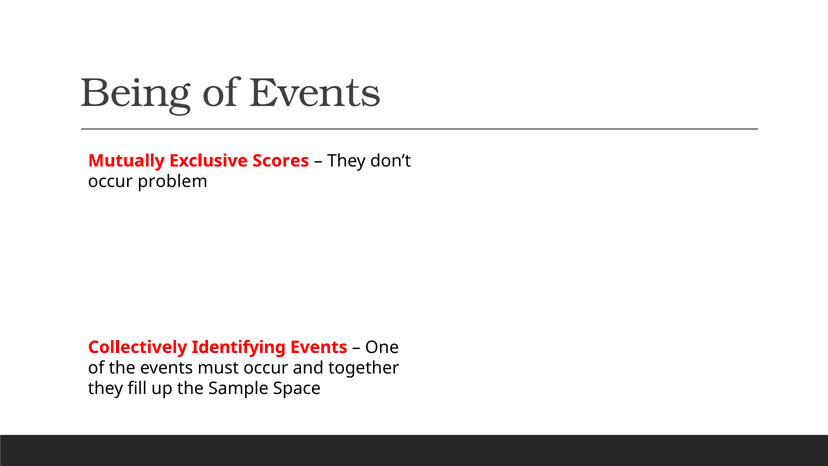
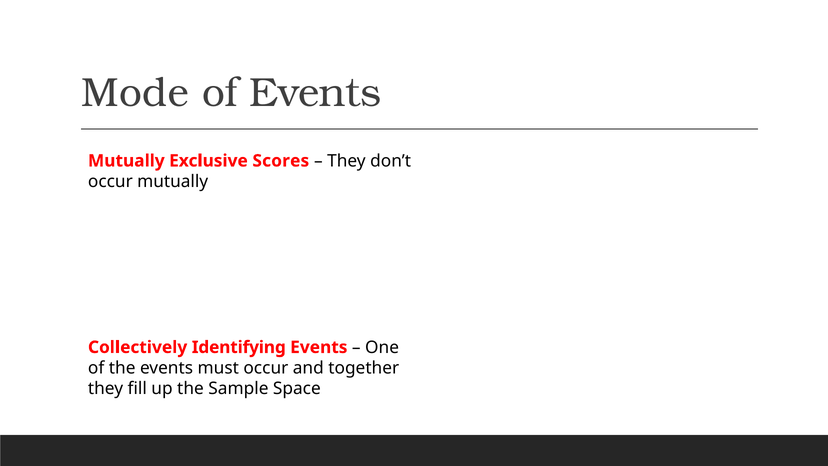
Being: Being -> Mode
occur problem: problem -> mutually
